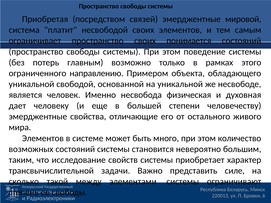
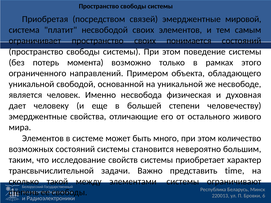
главным: главным -> момента
направлению: направлению -> направлений
силе: силе -> time
